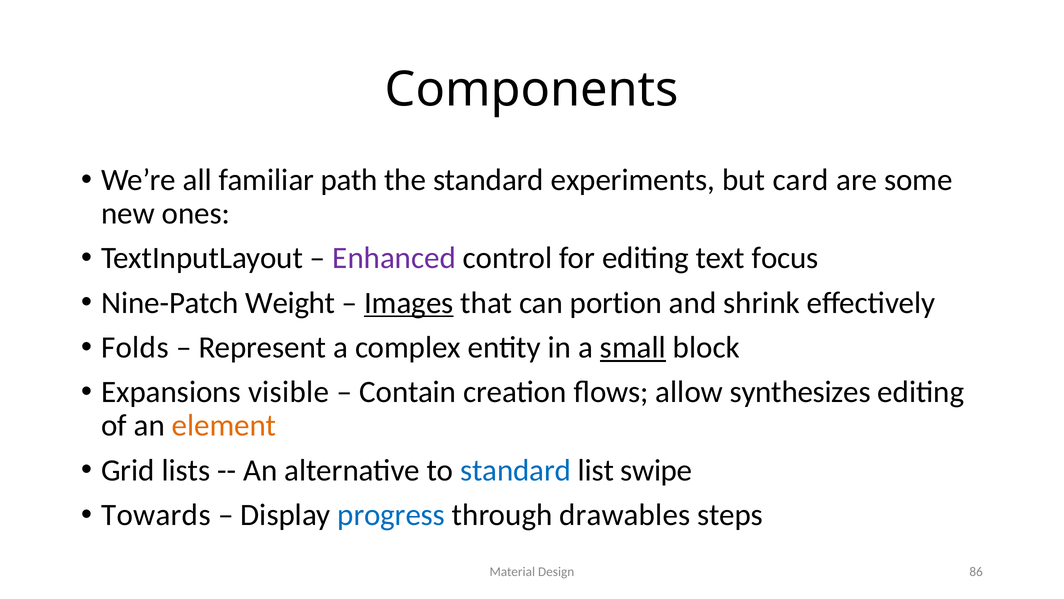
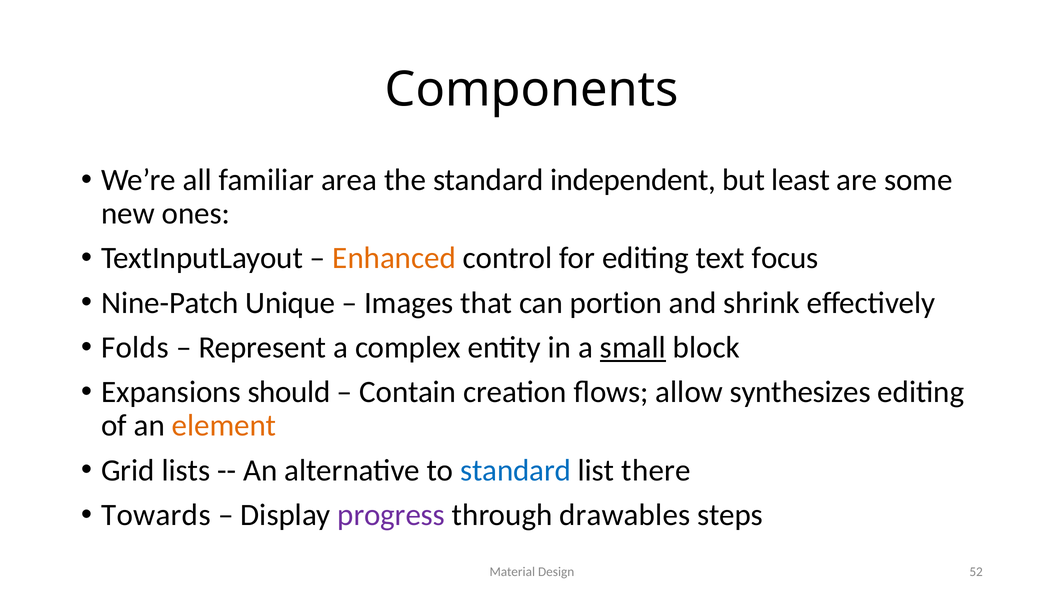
path: path -> area
experiments: experiments -> independent
card: card -> least
Enhanced colour: purple -> orange
Weight: Weight -> Unique
Images underline: present -> none
visible: visible -> should
swipe: swipe -> there
progress colour: blue -> purple
86: 86 -> 52
